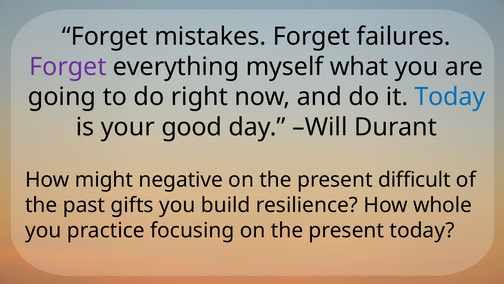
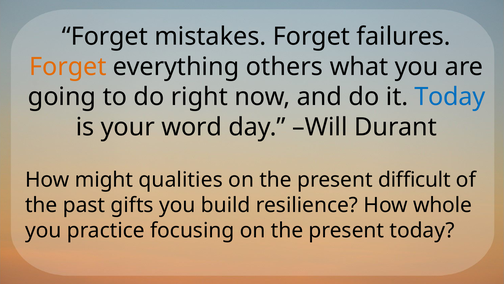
Forget at (68, 67) colour: purple -> orange
myself: myself -> others
good: good -> word
negative: negative -> qualities
